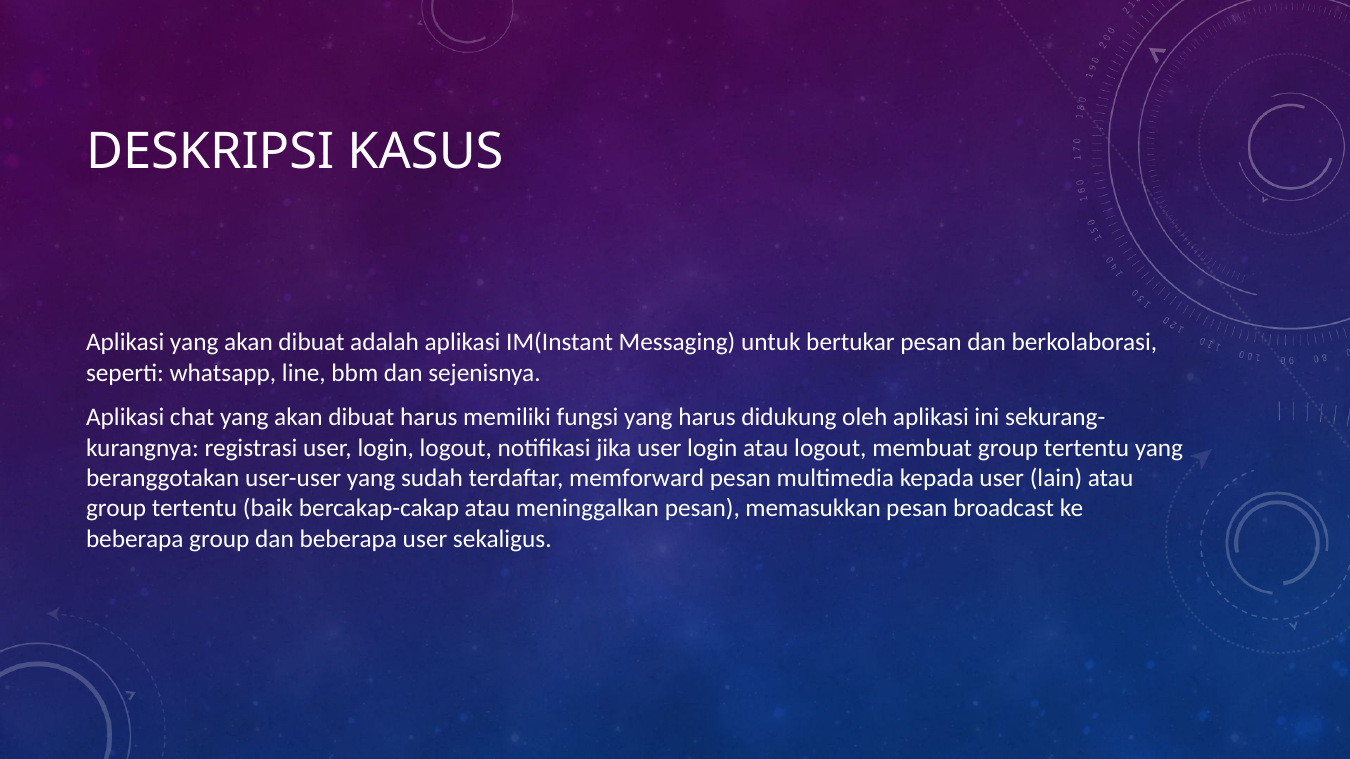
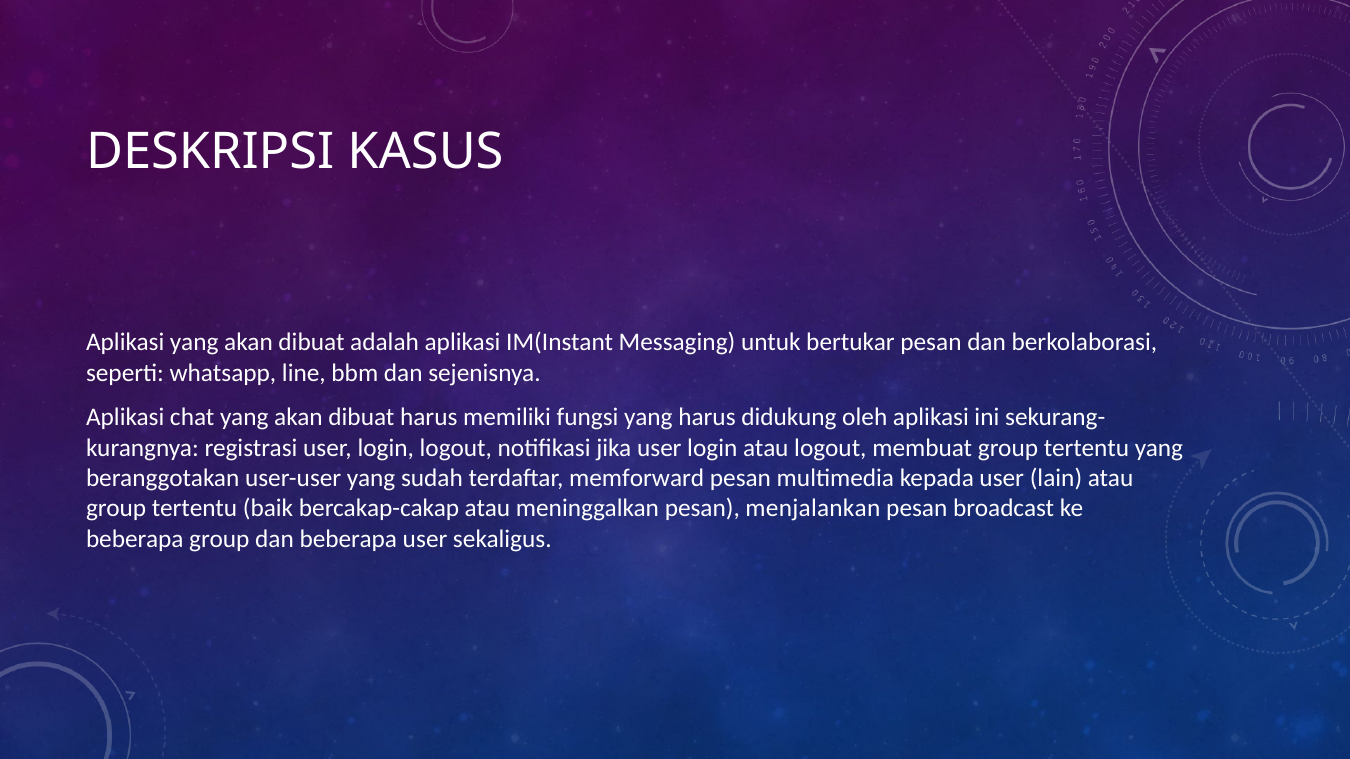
memasukkan: memasukkan -> menjalankan
